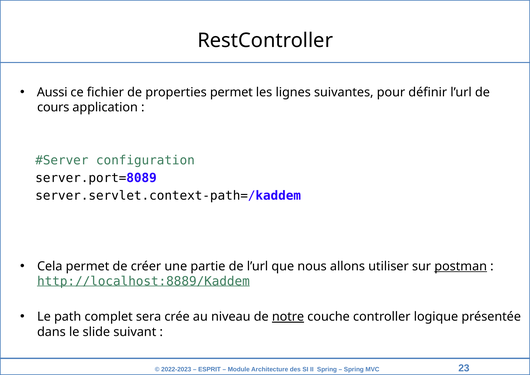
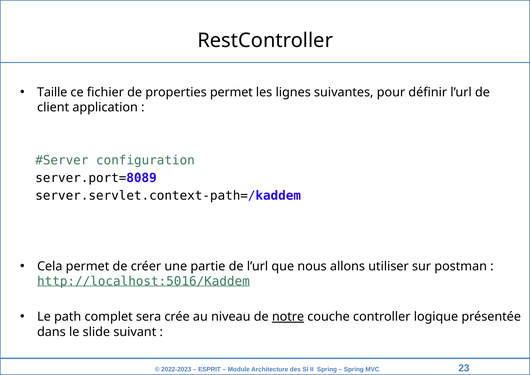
Aussi: Aussi -> Taille
cours: cours -> client
postman underline: present -> none
http://localhost:8889/Kaddem: http://localhost:8889/Kaddem -> http://localhost:5016/Kaddem
